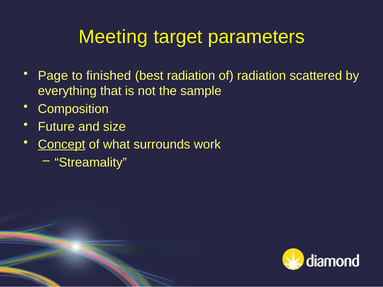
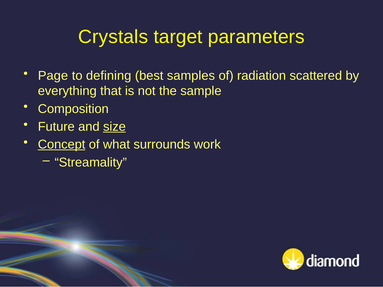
Meeting: Meeting -> Crystals
finished: finished -> defining
best radiation: radiation -> samples
size underline: none -> present
